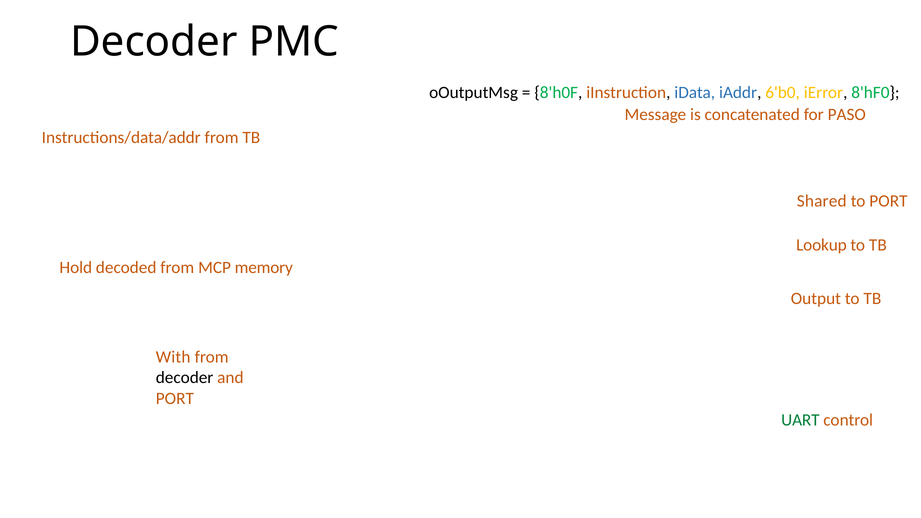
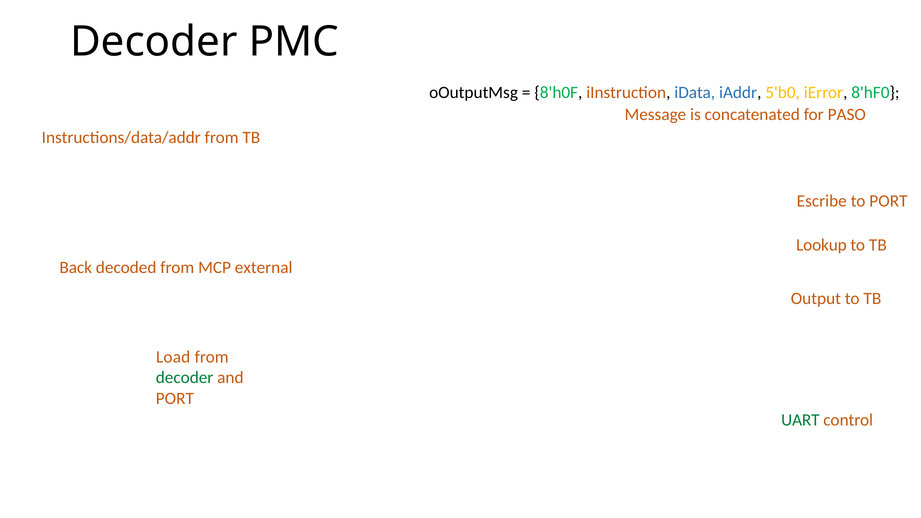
6'b0: 6'b0 -> 5'b0
Shared: Shared -> Escribe
Hold: Hold -> Back
memory: memory -> external
With: With -> Load
decoder at (185, 378) colour: black -> green
